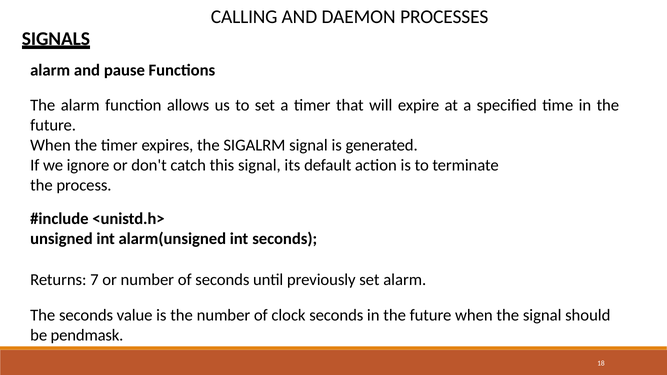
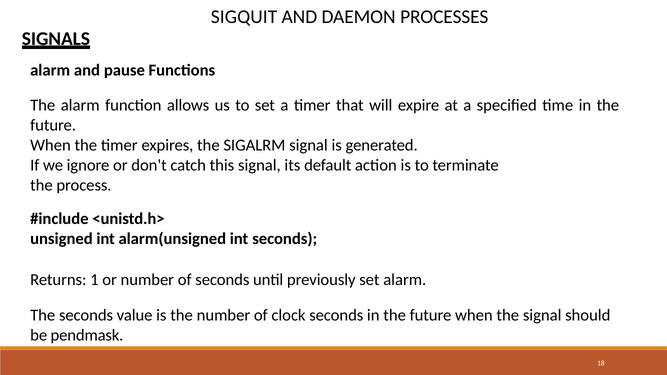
CALLING: CALLING -> SIGQUIT
7: 7 -> 1
